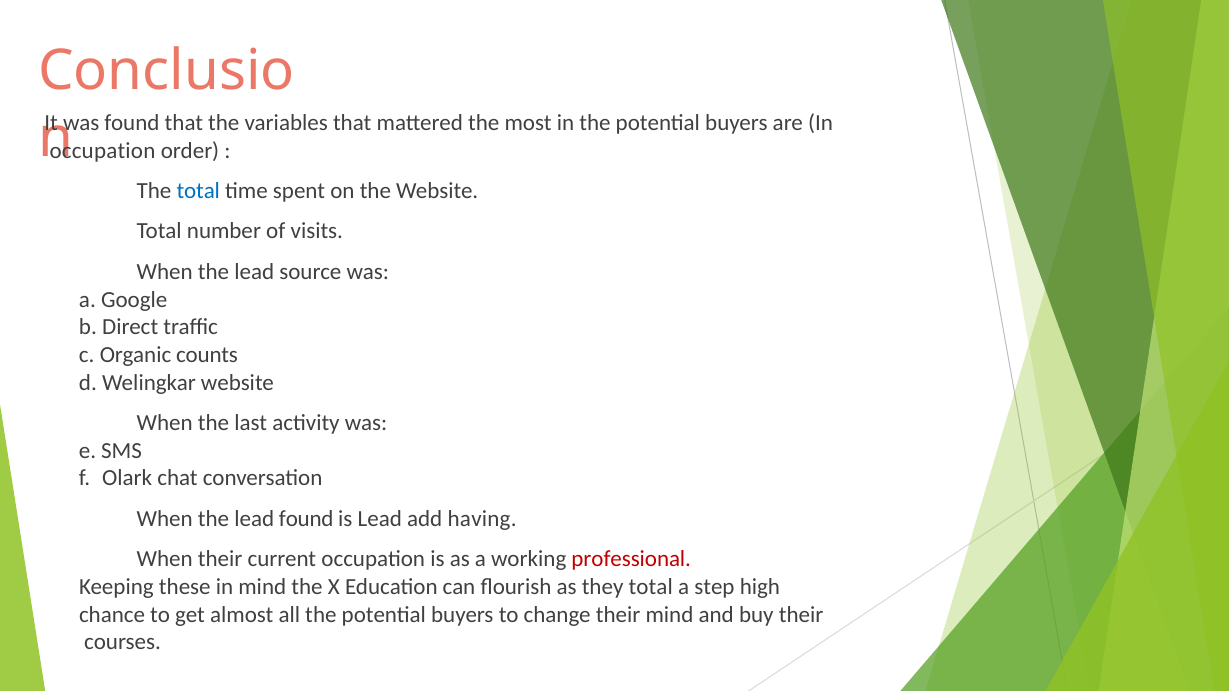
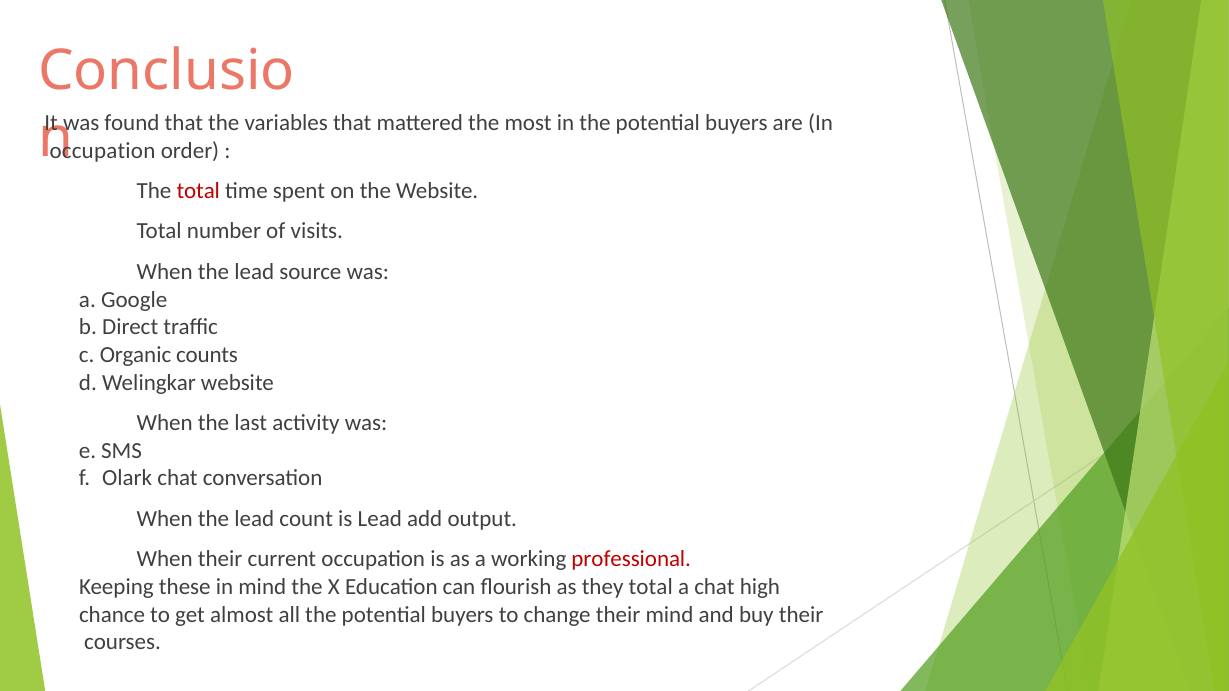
total at (198, 191) colour: blue -> red
lead found: found -> count
having: having -> output
a step: step -> chat
